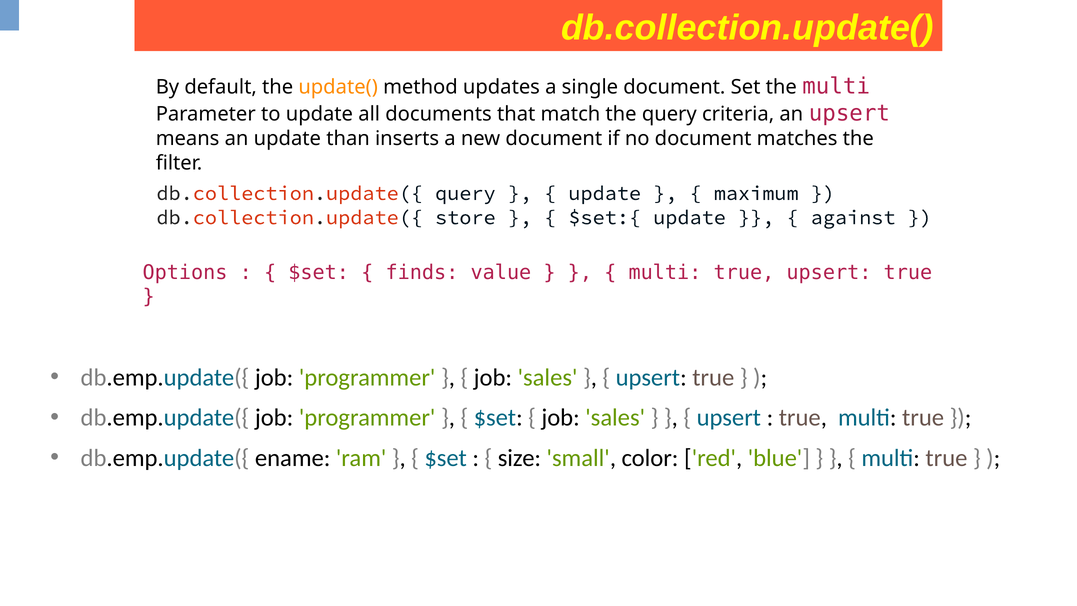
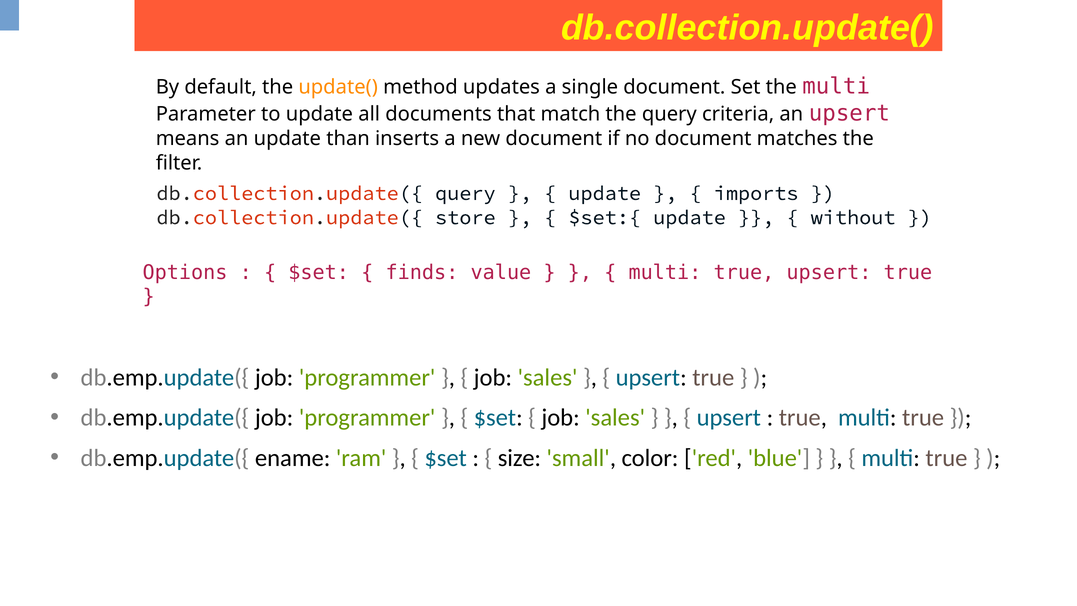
maximum: maximum -> imports
against: against -> without
